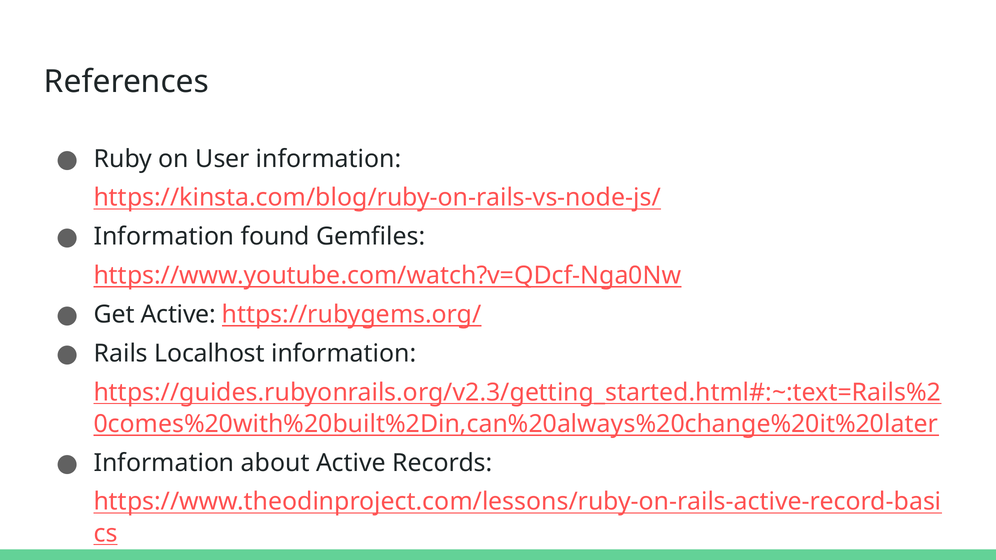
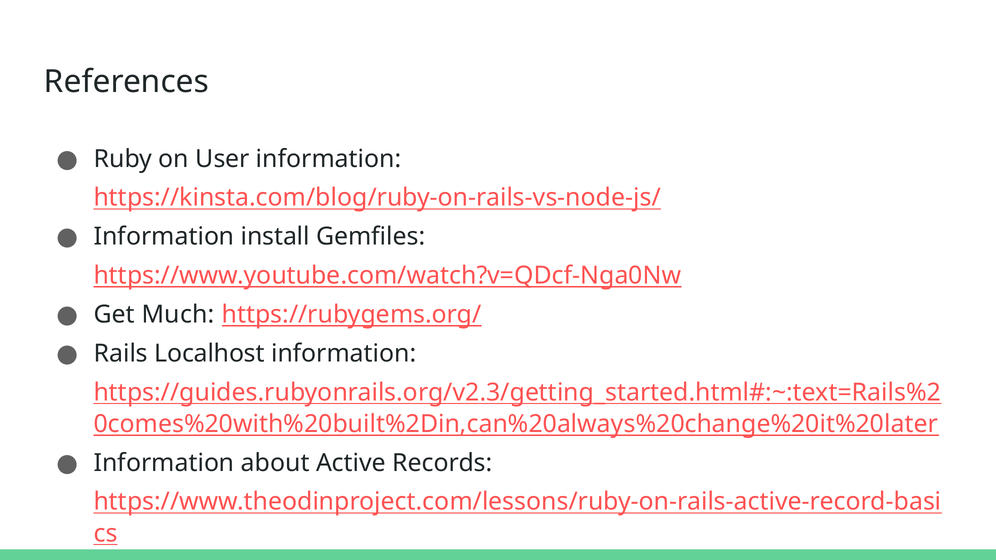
found: found -> install
Get Active: Active -> Much
